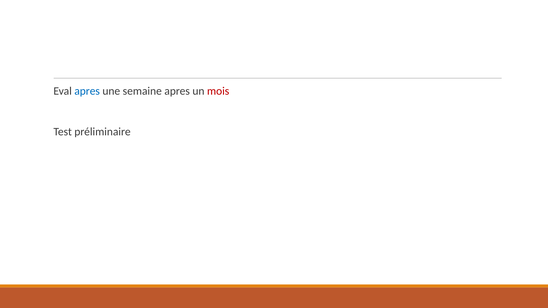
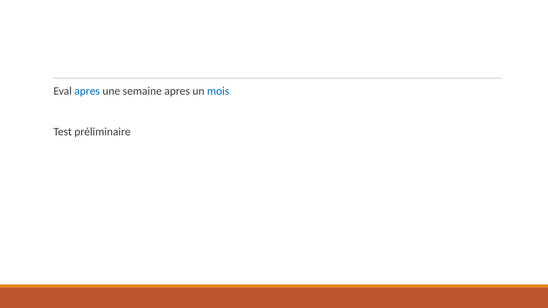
mois colour: red -> blue
